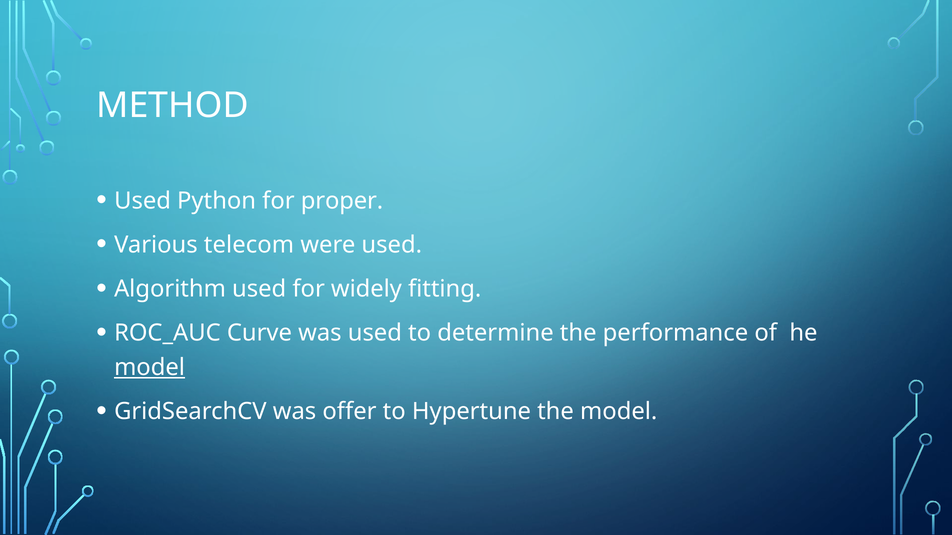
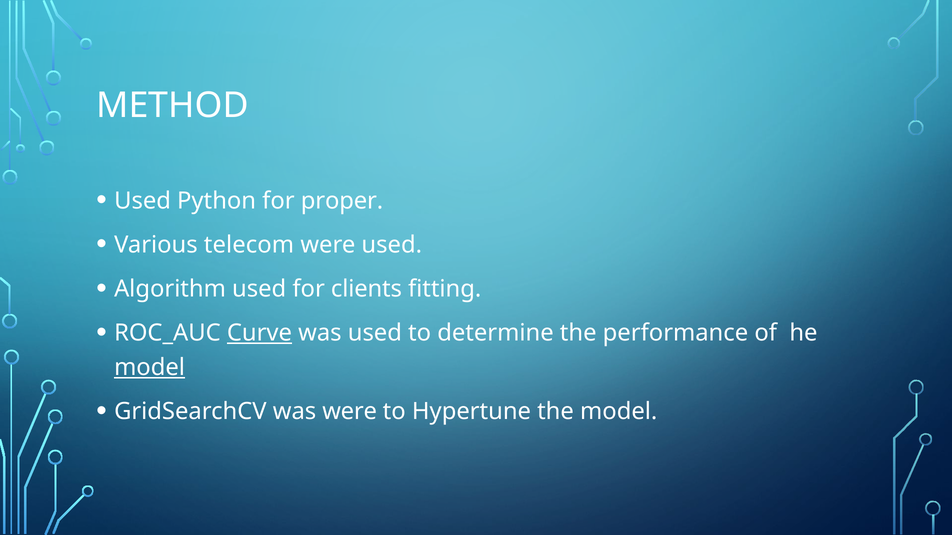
widely: widely -> clients
Curve underline: none -> present
was offer: offer -> were
